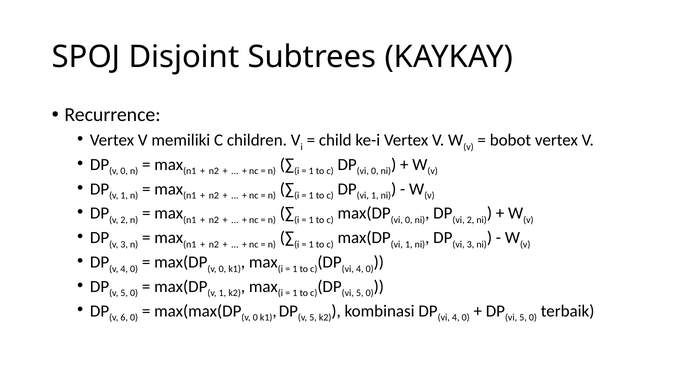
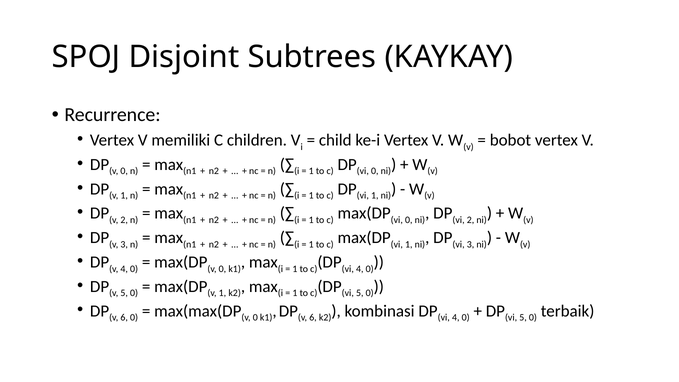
5 at (313, 317): 5 -> 6
